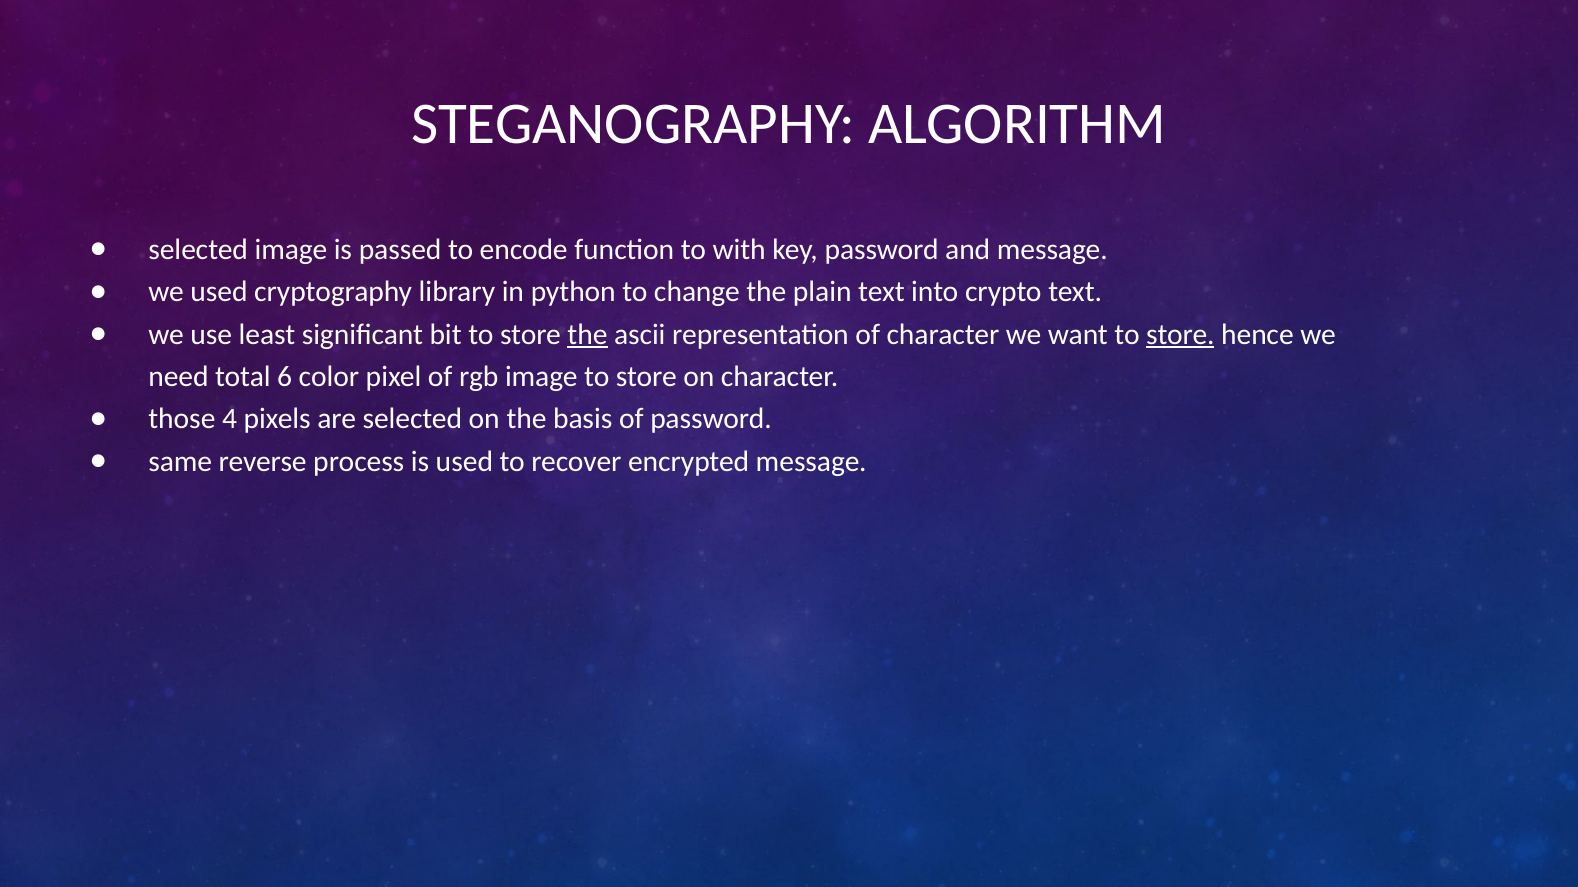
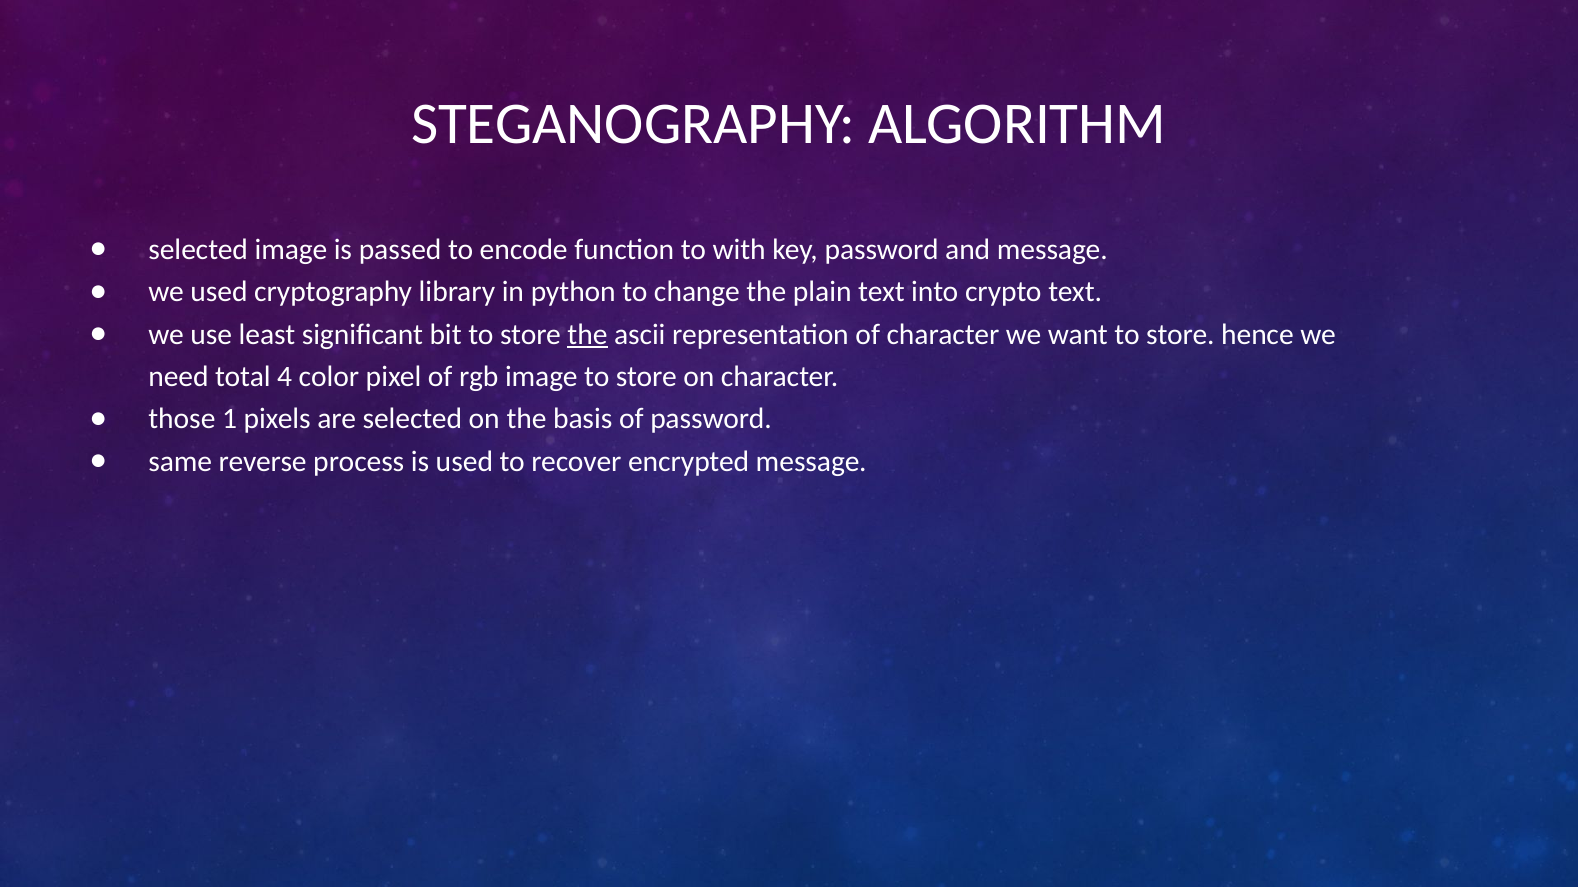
store at (1180, 335) underline: present -> none
6: 6 -> 4
4: 4 -> 1
